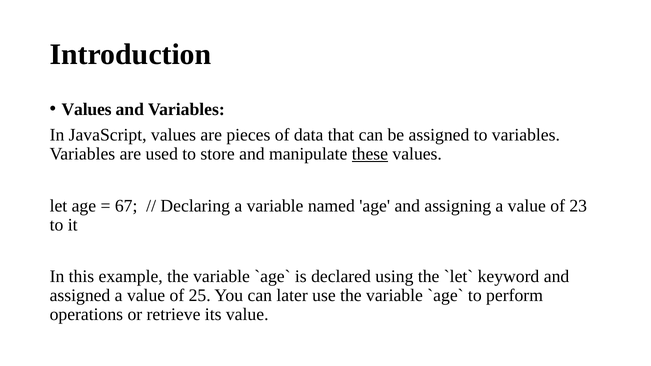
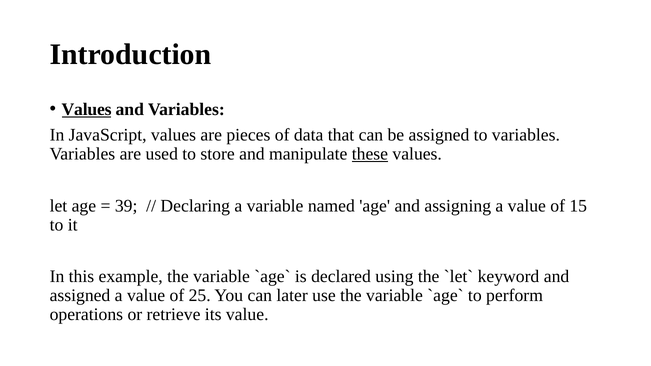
Values at (87, 109) underline: none -> present
67: 67 -> 39
23: 23 -> 15
